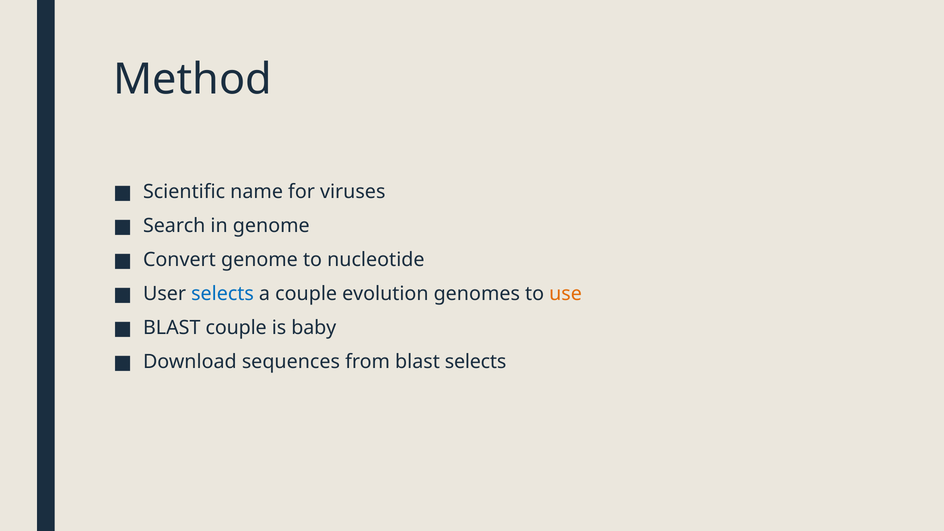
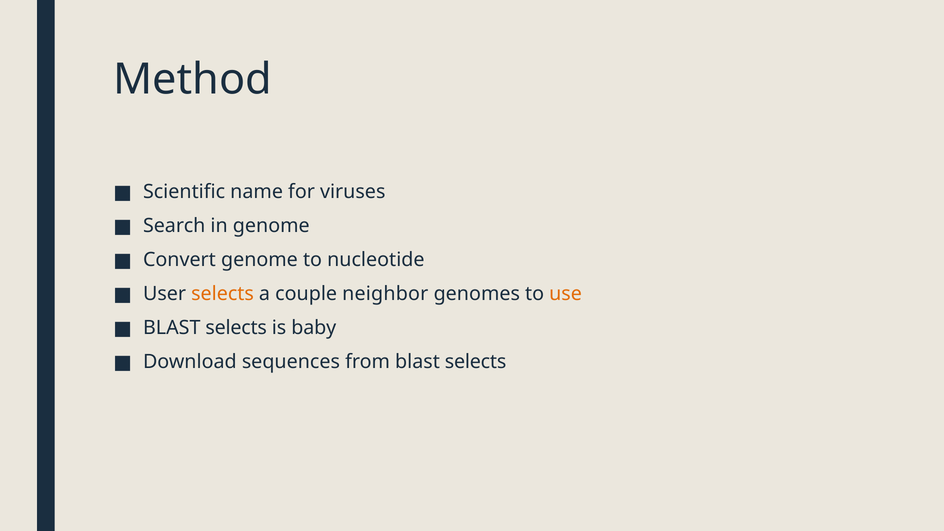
selects at (223, 294) colour: blue -> orange
evolution: evolution -> neighbor
couple at (236, 328): couple -> selects
